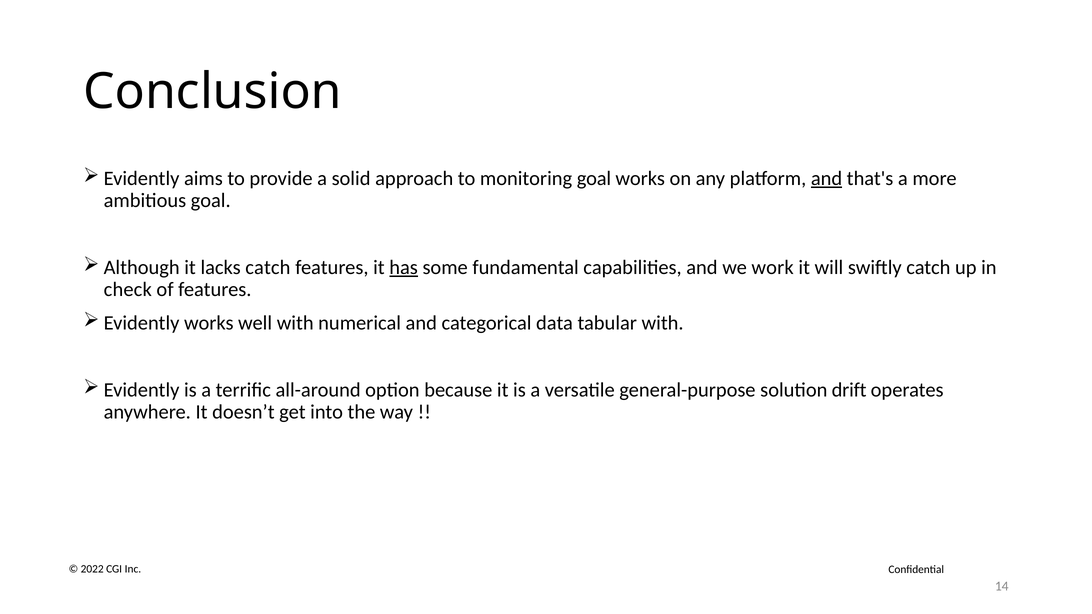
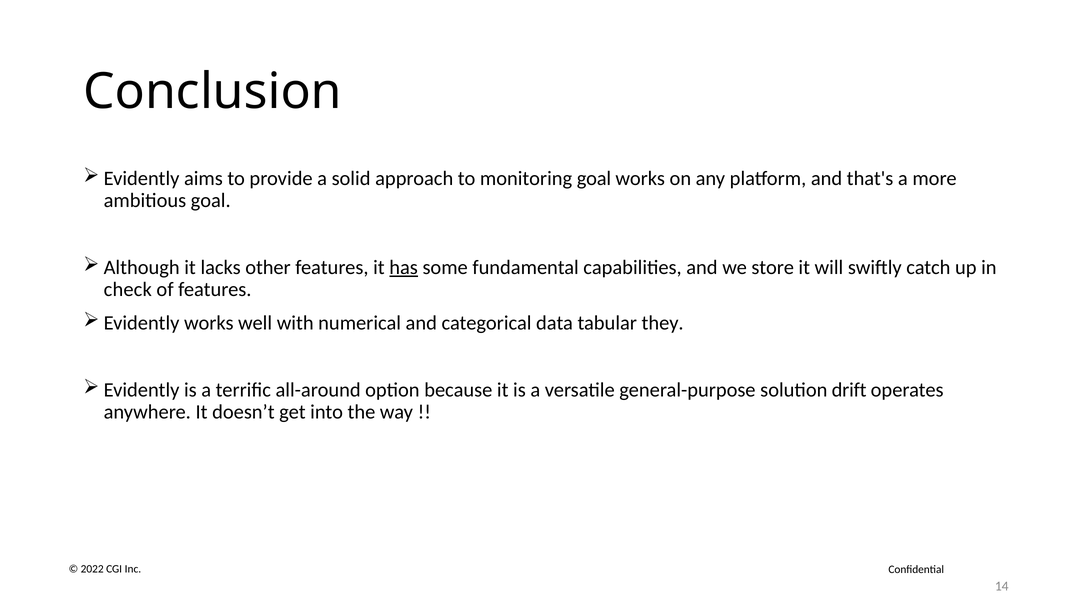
and at (827, 179) underline: present -> none
lacks catch: catch -> other
work: work -> store
tabular with: with -> they
